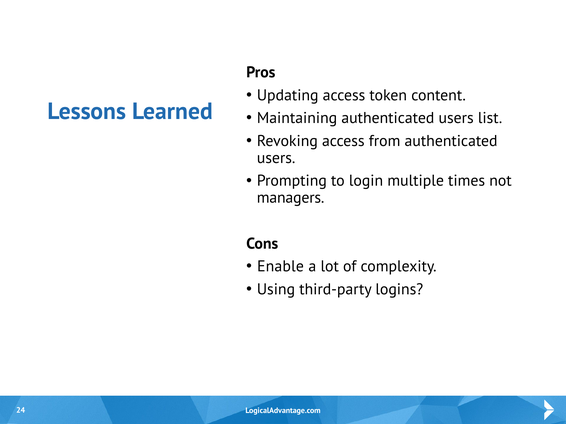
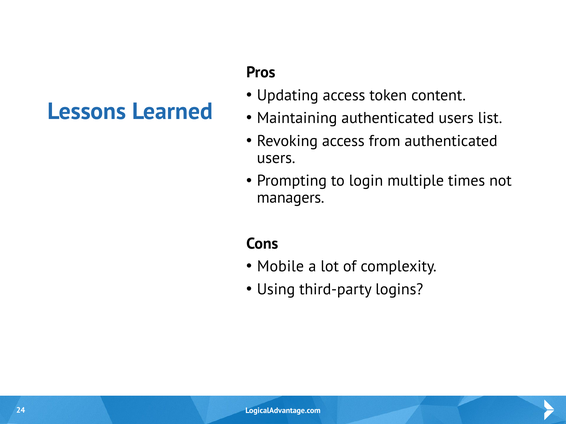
Enable: Enable -> Mobile
